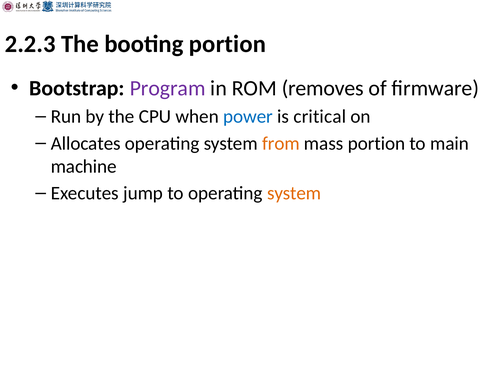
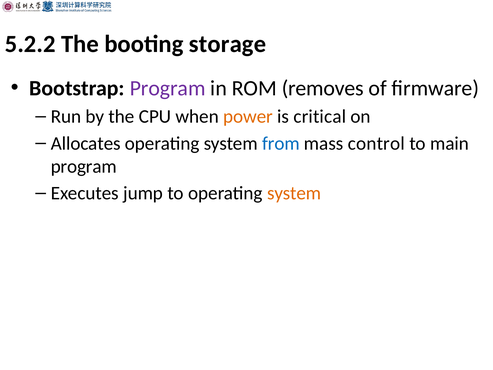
2.2.3: 2.2.3 -> 5.2.2
booting portion: portion -> storage
power colour: blue -> orange
from colour: orange -> blue
mass portion: portion -> control
machine at (84, 166): machine -> program
